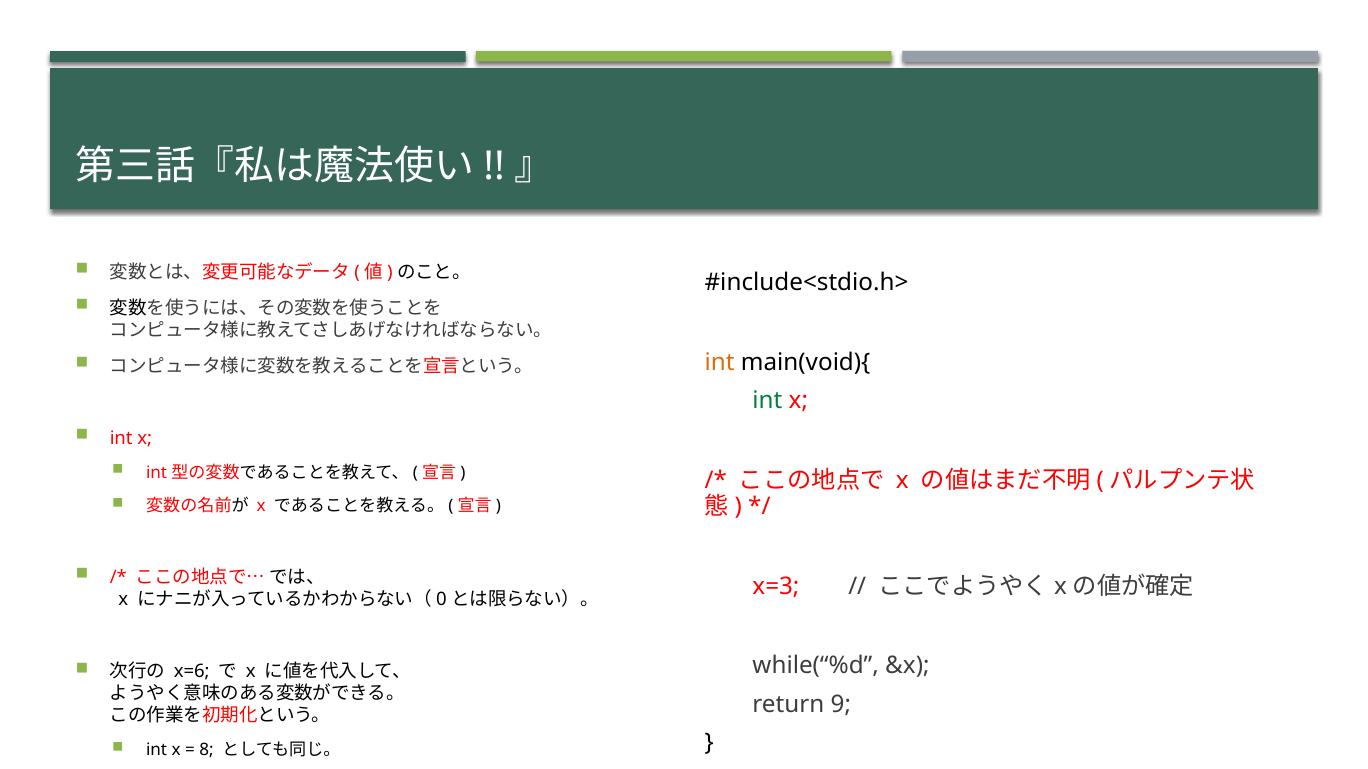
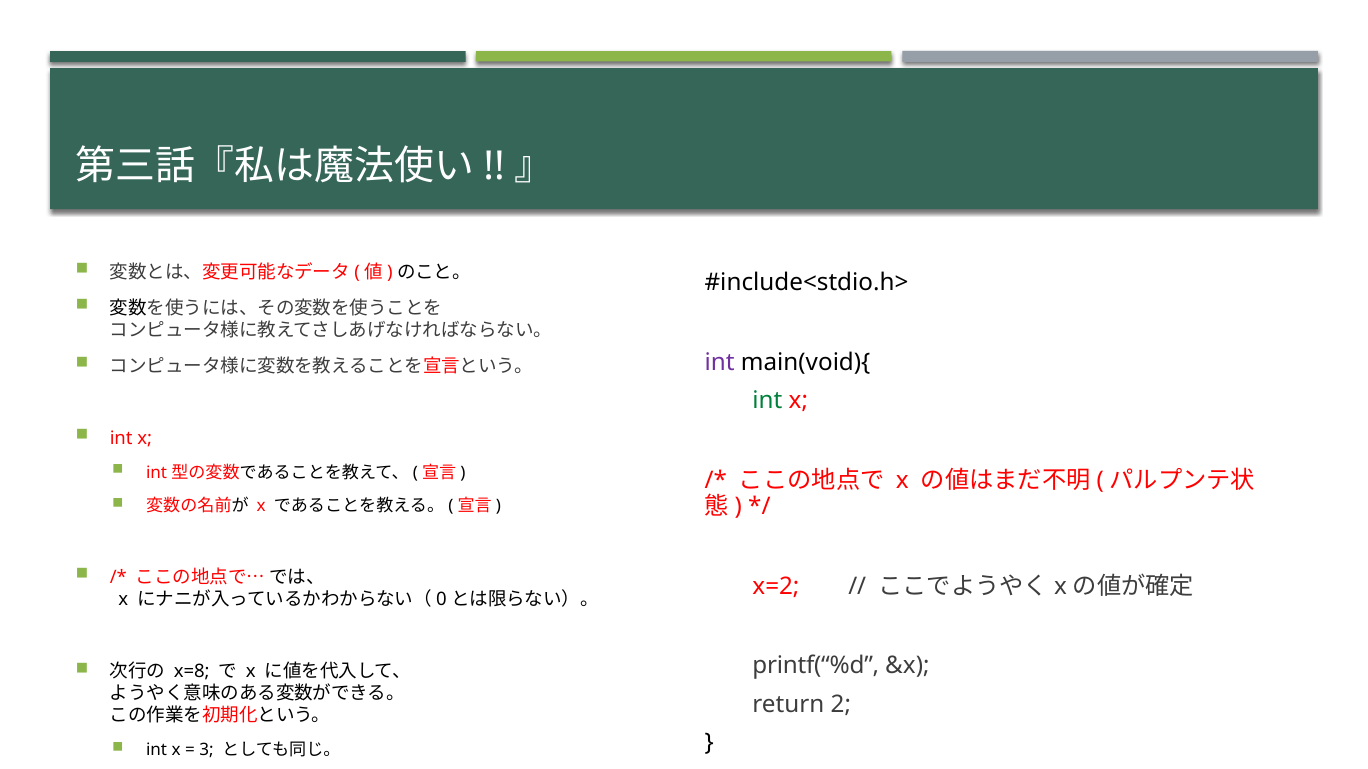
int at (720, 362) colour: orange -> purple
x=3: x=3 -> x=2
while(“%d: while(“%d -> printf(“%d
x=6: x=6 -> x=8
9: 9 -> 2
8: 8 -> 3
